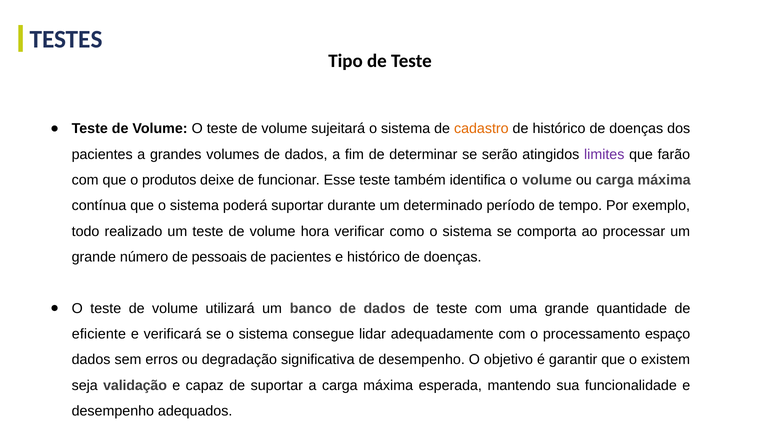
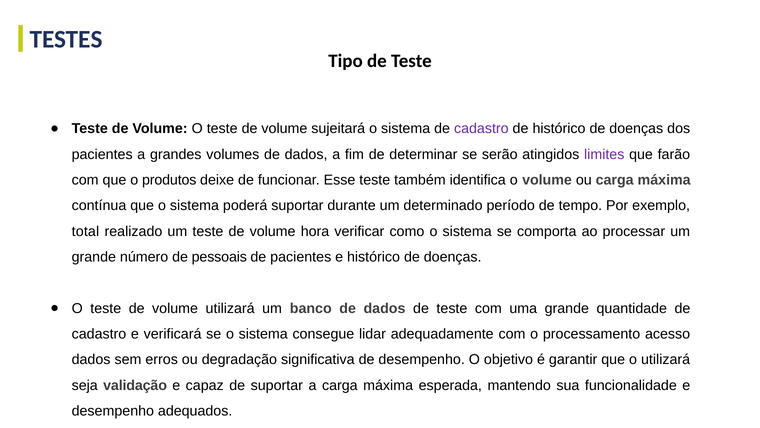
cadastro at (481, 129) colour: orange -> purple
todo: todo -> total
eficiente at (99, 334): eficiente -> cadastro
espaço: espaço -> acesso
o existem: existem -> utilizará
